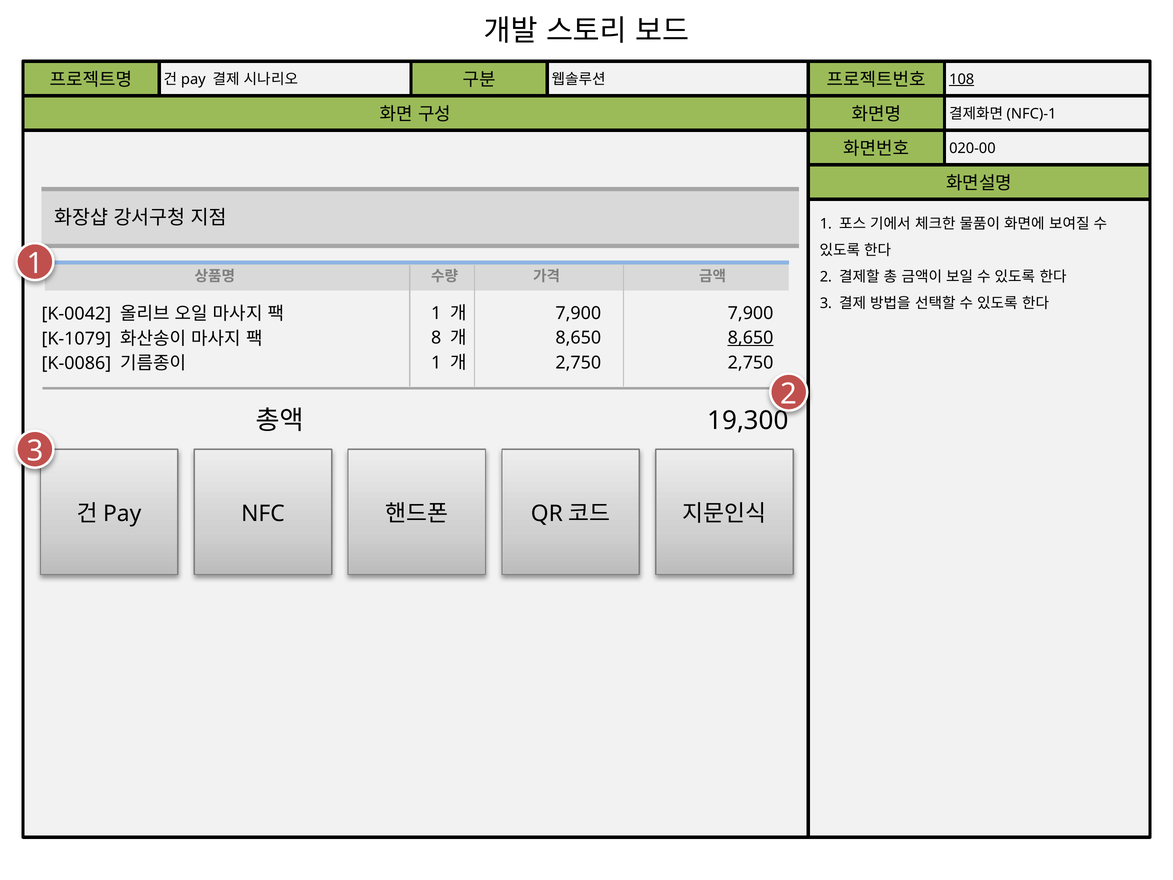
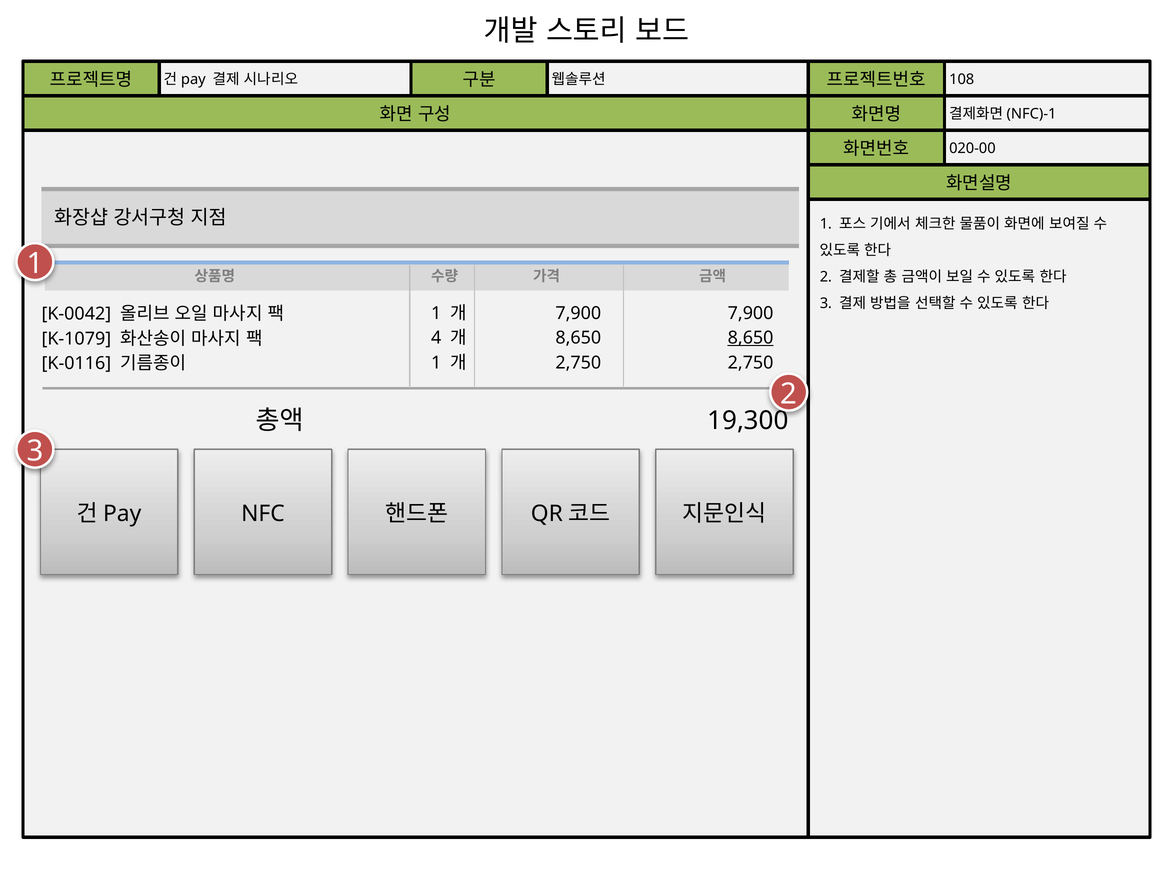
108 underline: present -> none
8: 8 -> 4
K-0086: K-0086 -> K-0116
